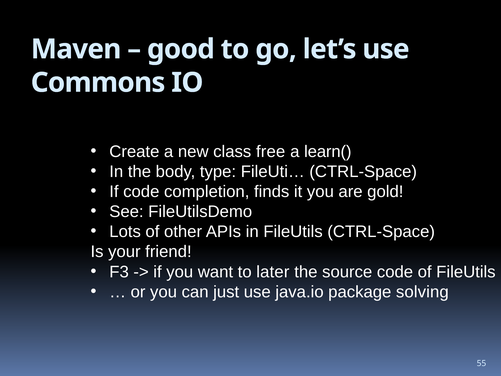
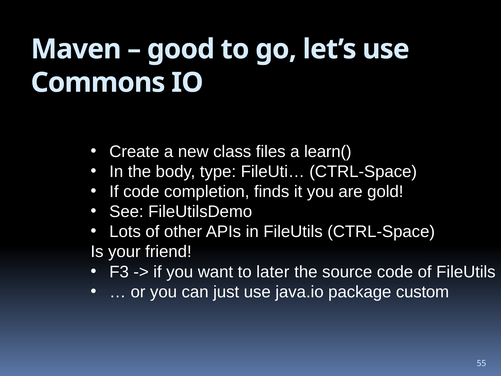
free: free -> files
solving: solving -> custom
